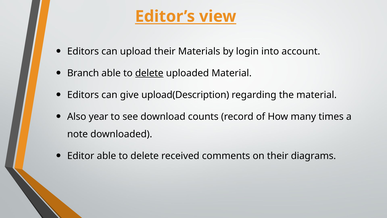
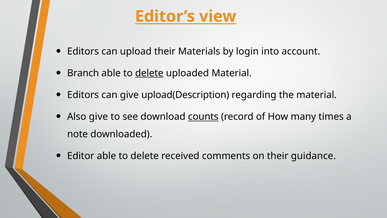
Also year: year -> give
counts underline: none -> present
diagrams: diagrams -> guidance
